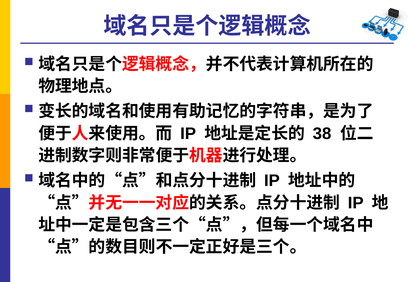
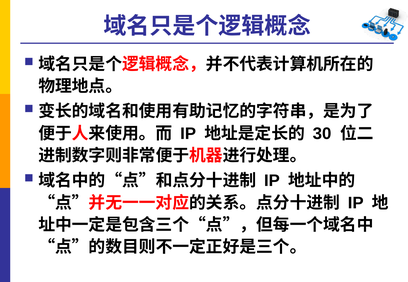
38: 38 -> 30
